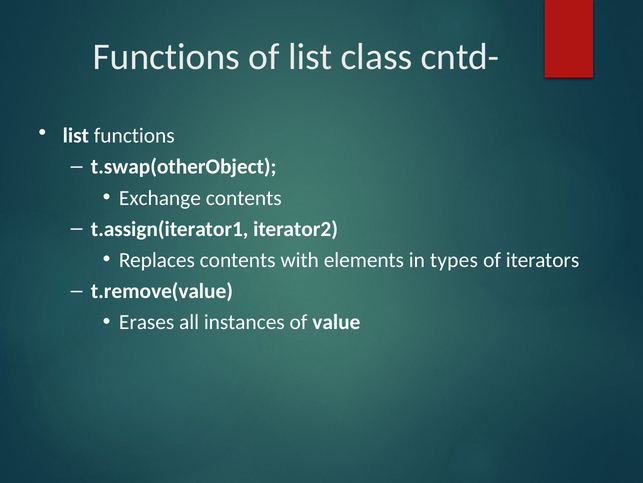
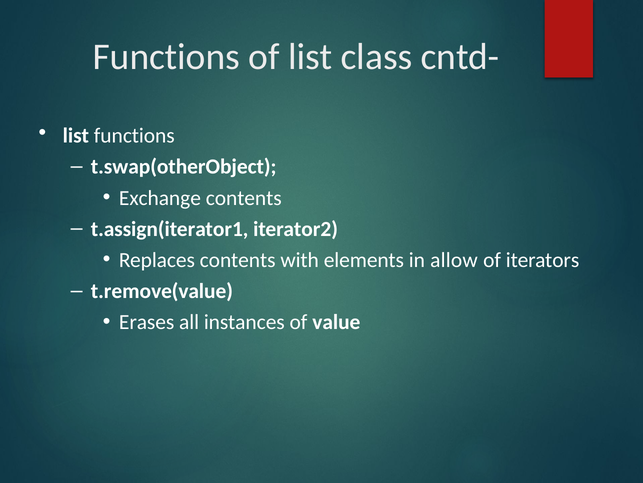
types: types -> allow
